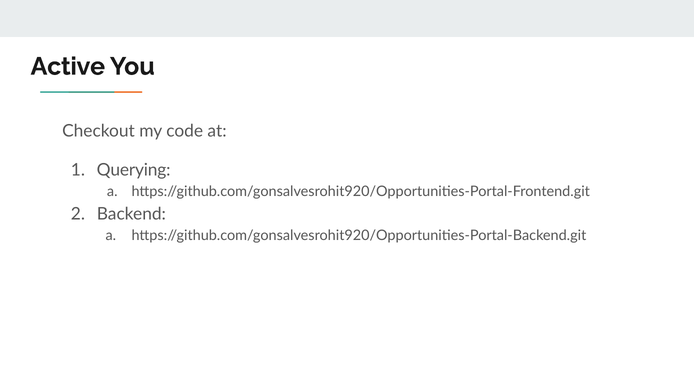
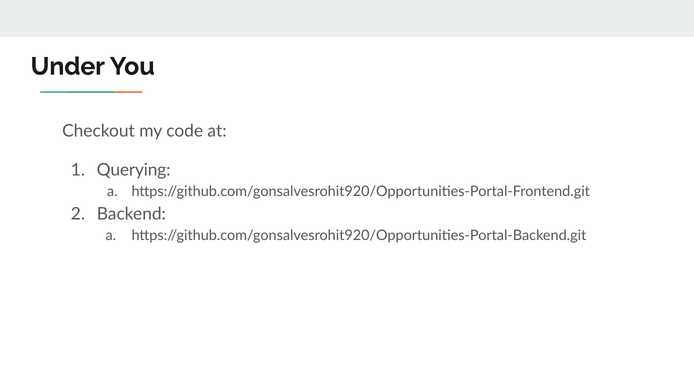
Active: Active -> Under
